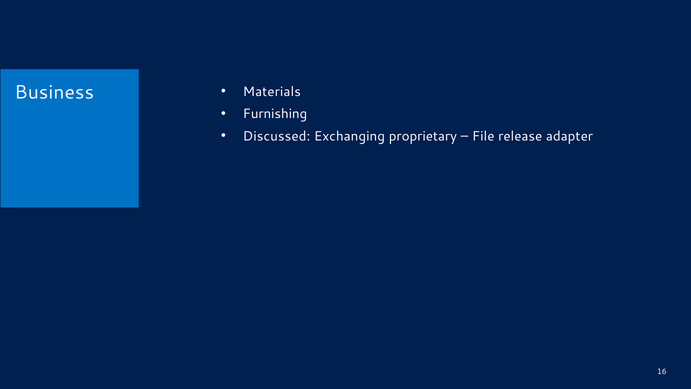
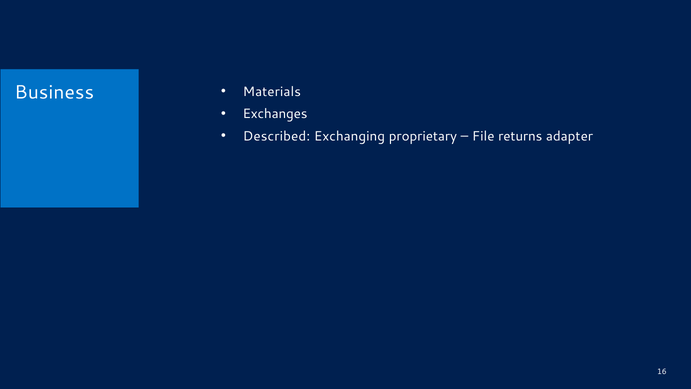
Furnishing: Furnishing -> Exchanges
Discussed: Discussed -> Described
release: release -> returns
